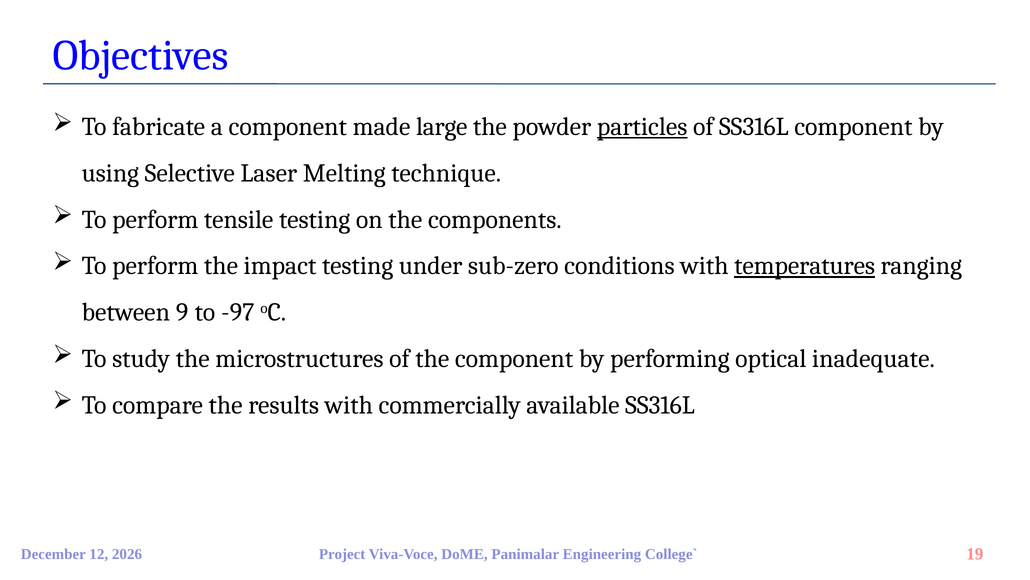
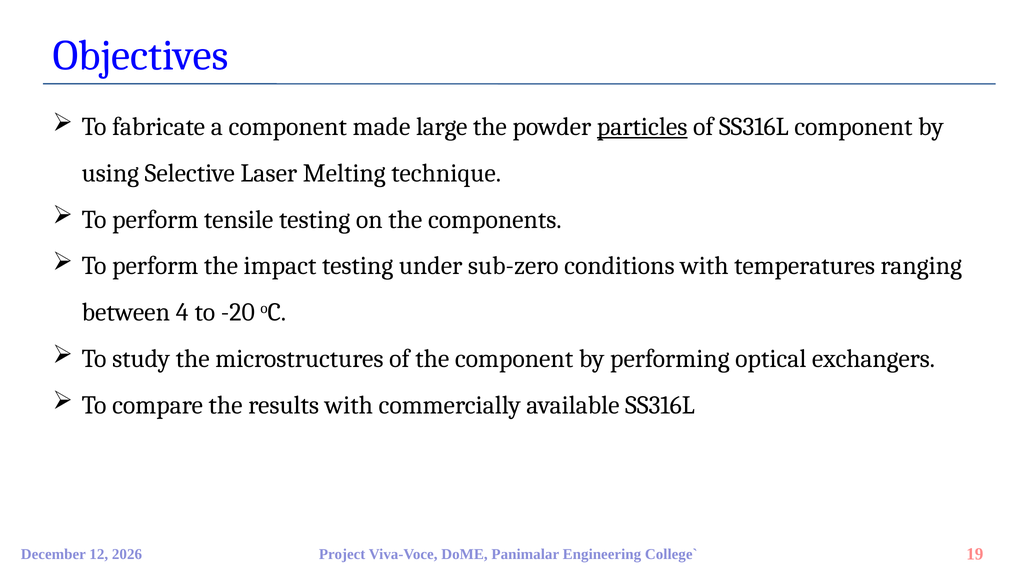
temperatures underline: present -> none
9: 9 -> 4
-97: -97 -> -20
inadequate: inadequate -> exchangers
